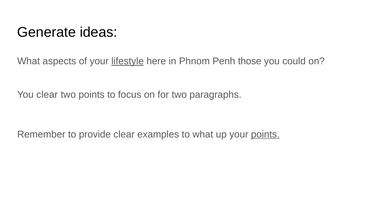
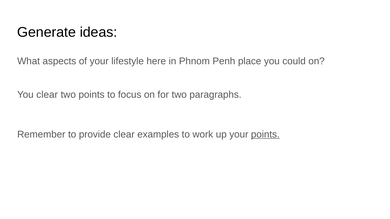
lifestyle underline: present -> none
those: those -> place
to what: what -> work
